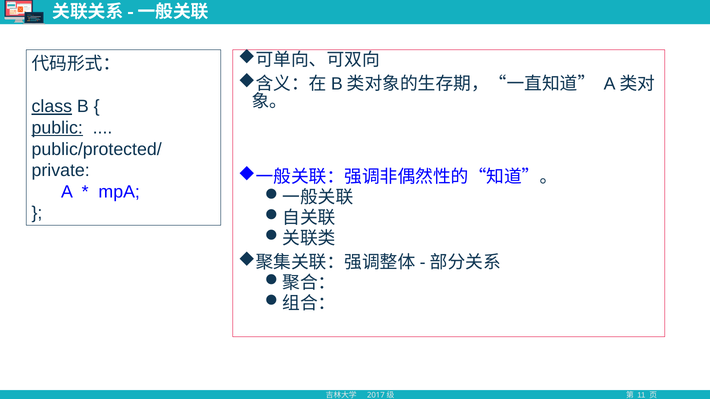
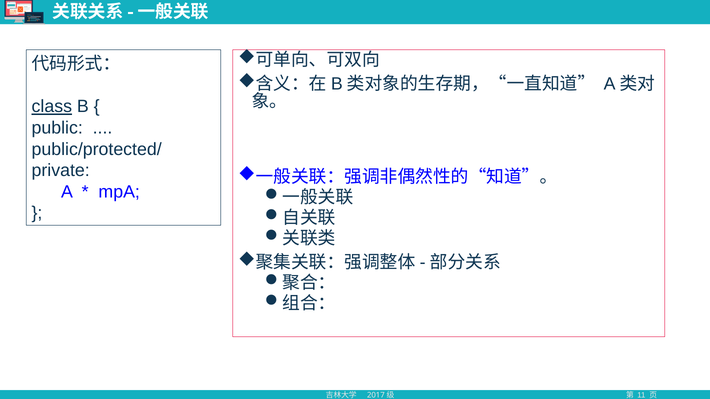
public underline: present -> none
